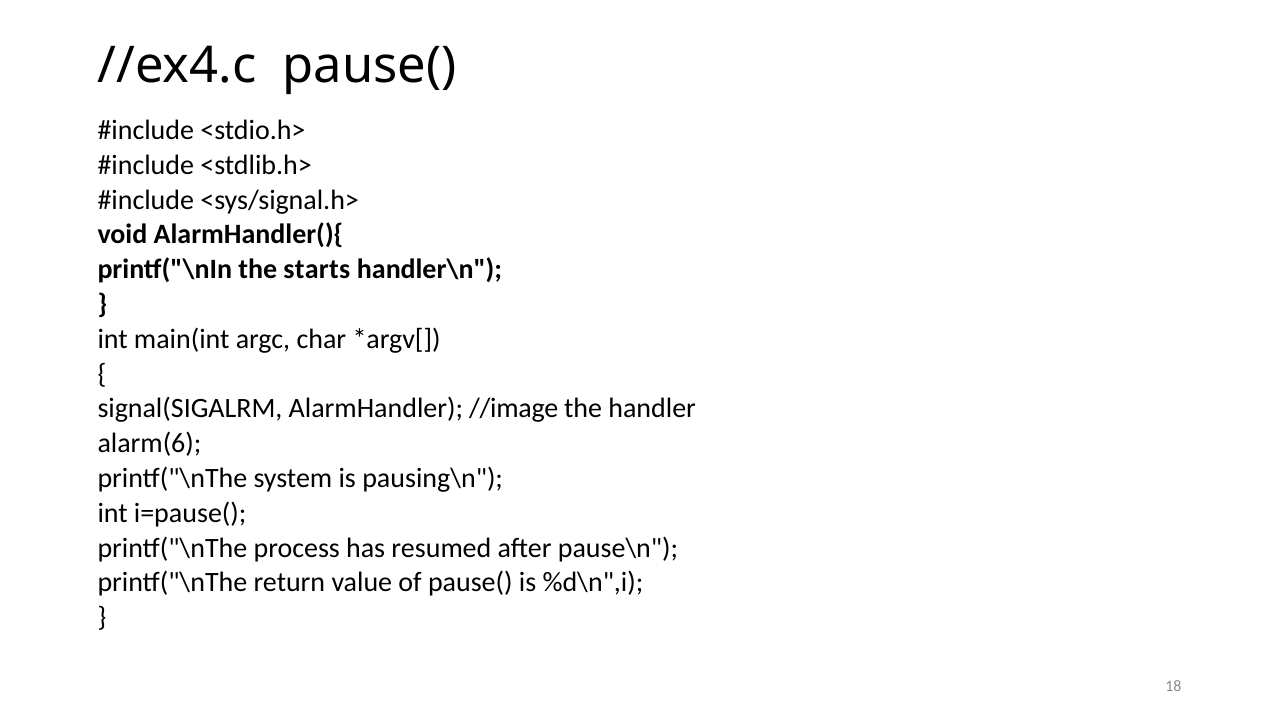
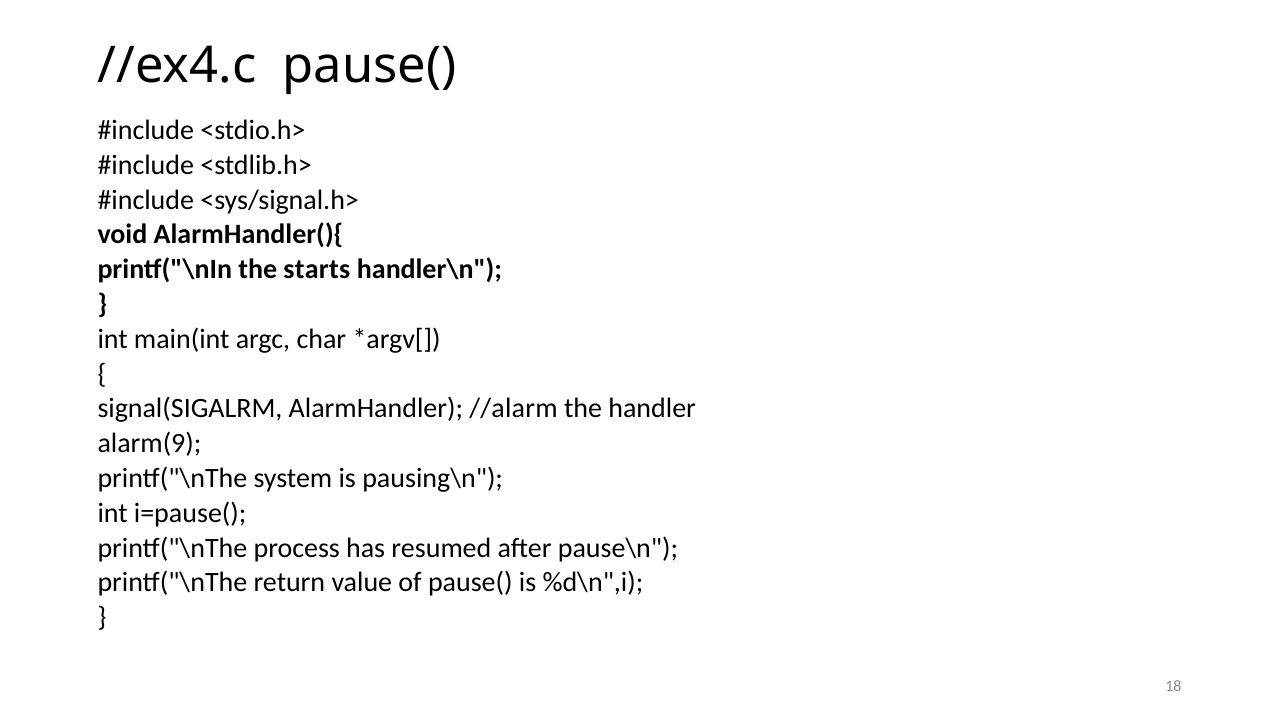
//image: //image -> //alarm
alarm(6: alarm(6 -> alarm(9
